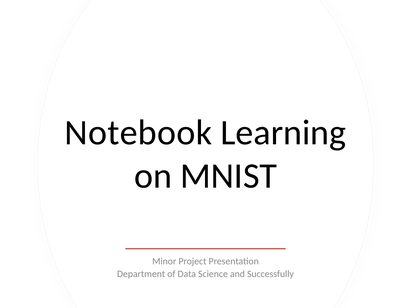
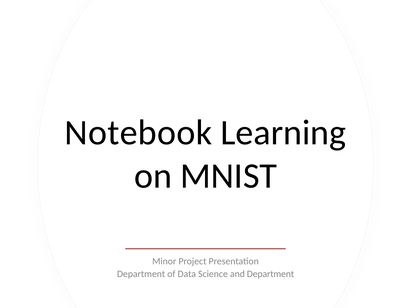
and Successfully: Successfully -> Department
